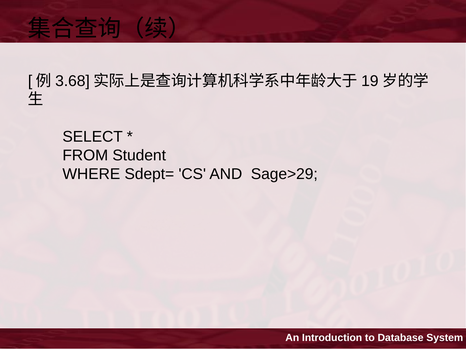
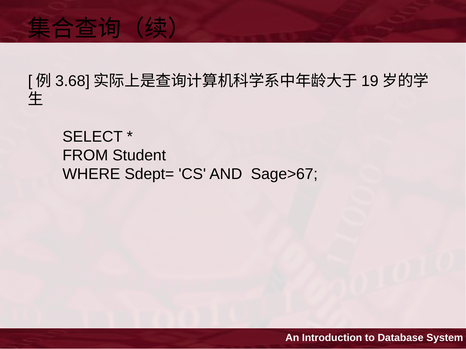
Sage>29: Sage>29 -> Sage>67
